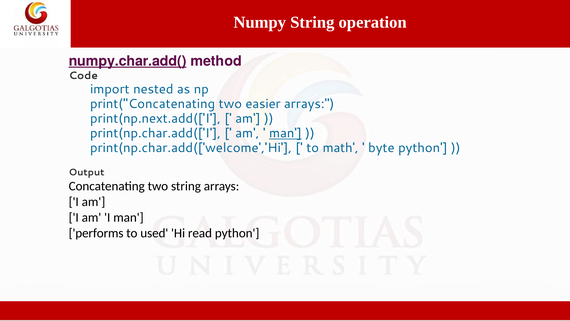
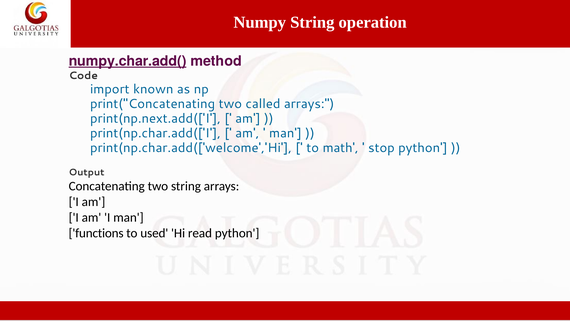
nested: nested -> known
easier: easier -> called
man at (285, 133) underline: present -> none
byte: byte -> stop
performs: performs -> functions
